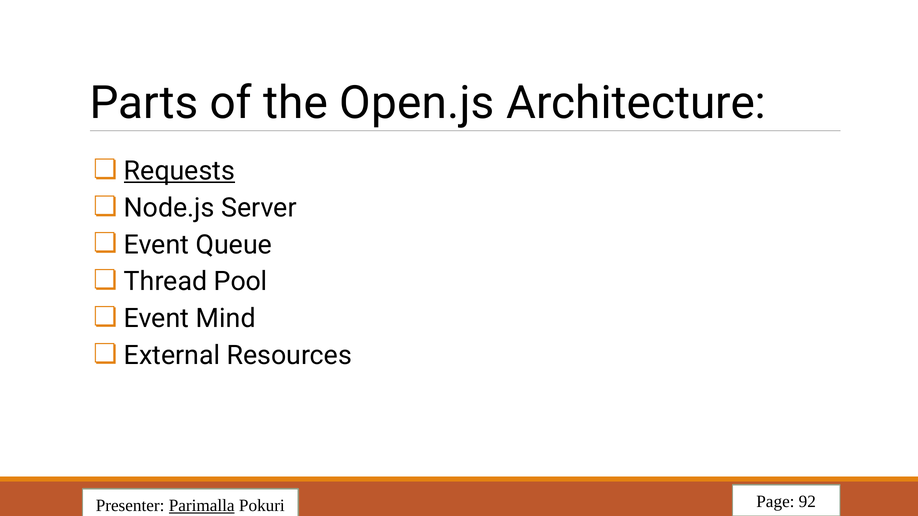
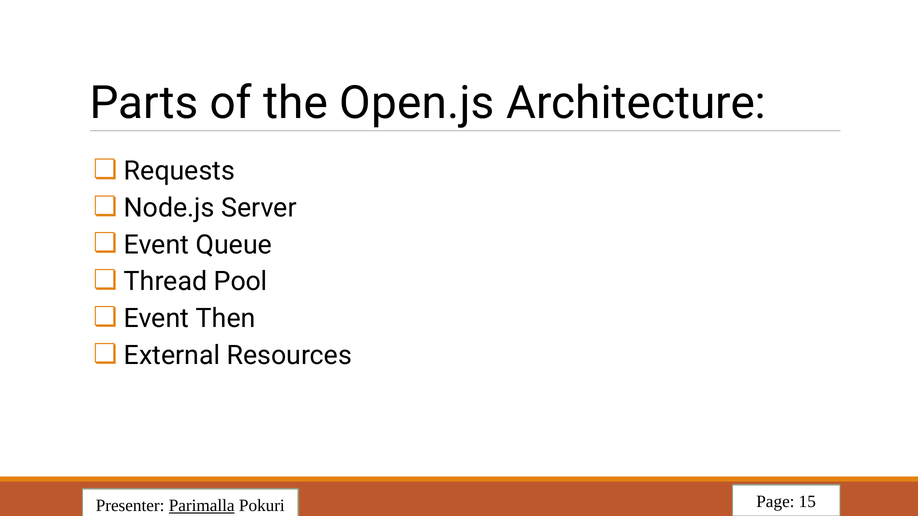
Requests underline: present -> none
Mind: Mind -> Then
92: 92 -> 15
